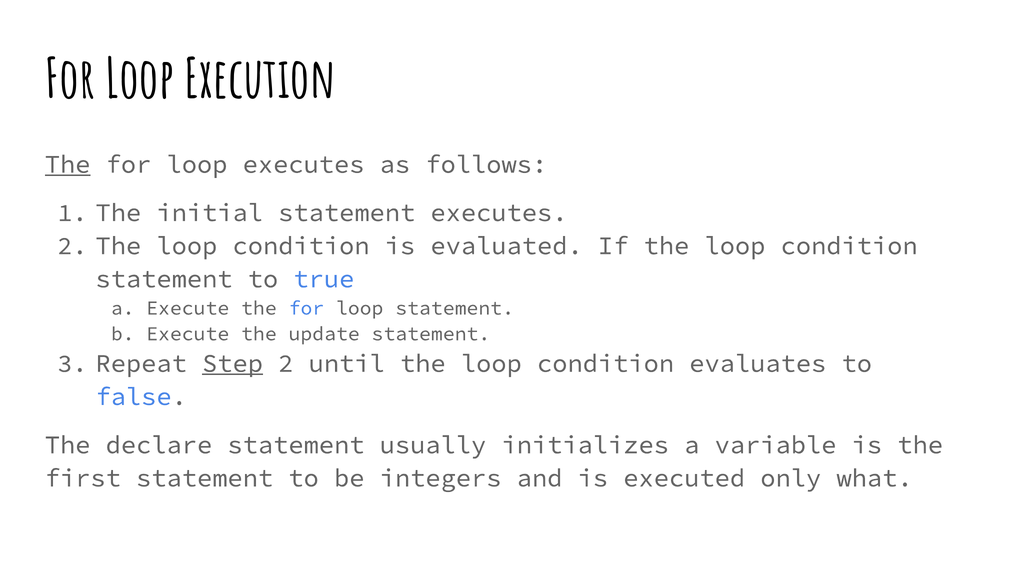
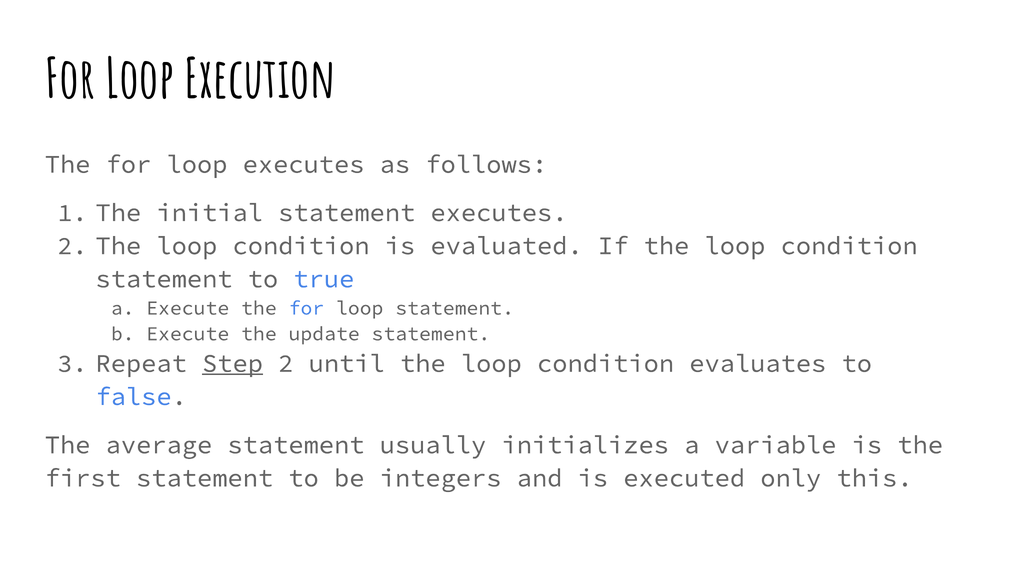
The at (68, 164) underline: present -> none
declare: declare -> average
what: what -> this
